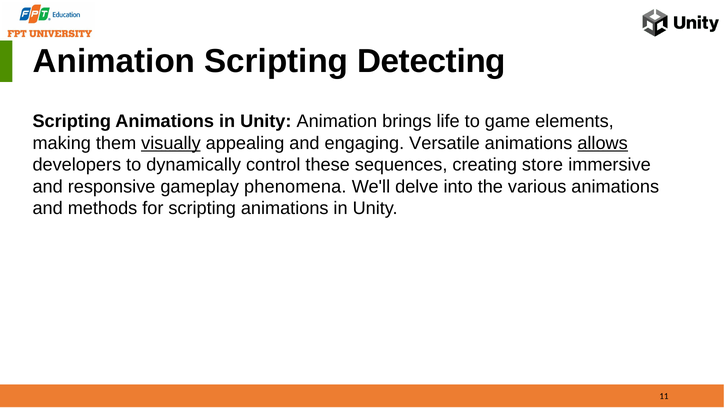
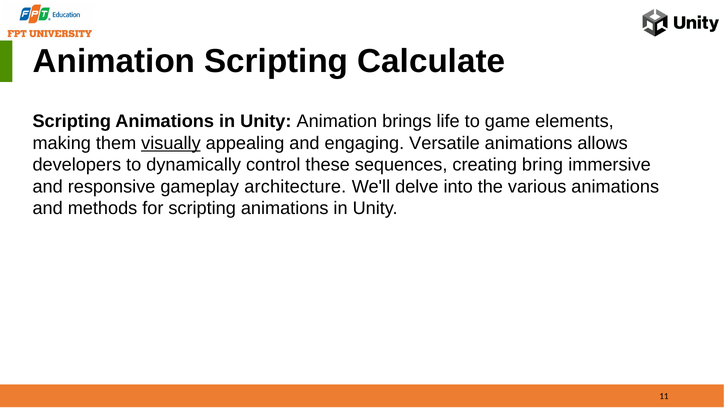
Detecting: Detecting -> Calculate
allows underline: present -> none
store: store -> bring
phenomena: phenomena -> architecture
